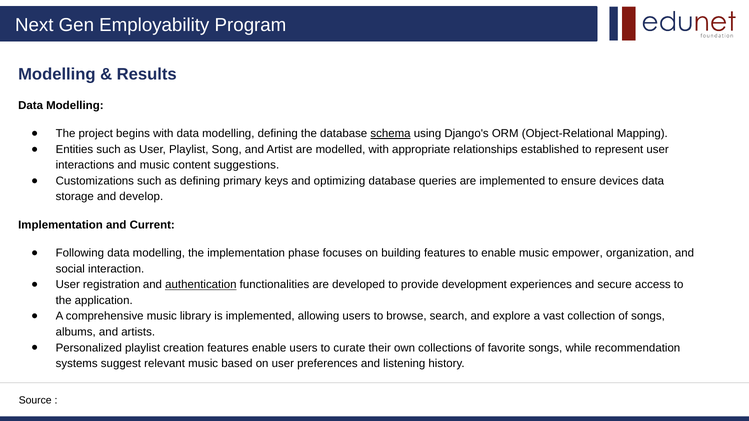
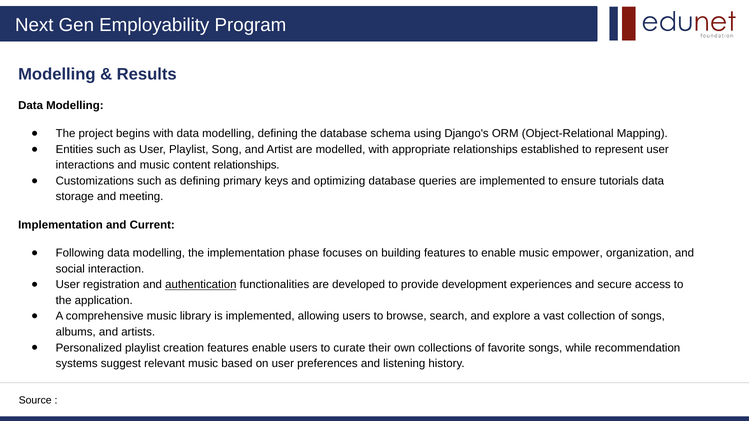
schema underline: present -> none
content suggestions: suggestions -> relationships
devices: devices -> tutorials
develop: develop -> meeting
